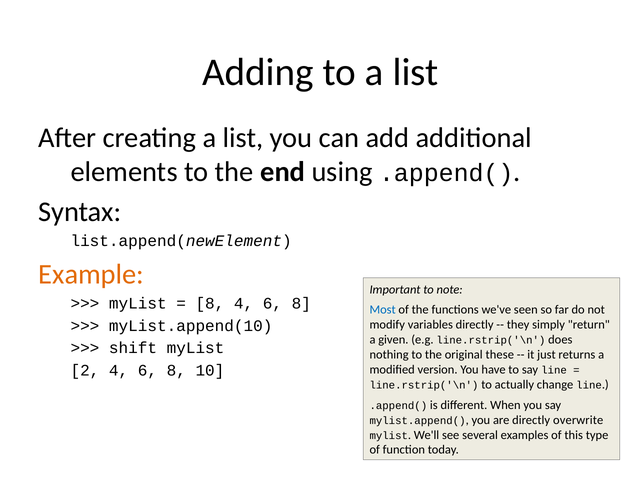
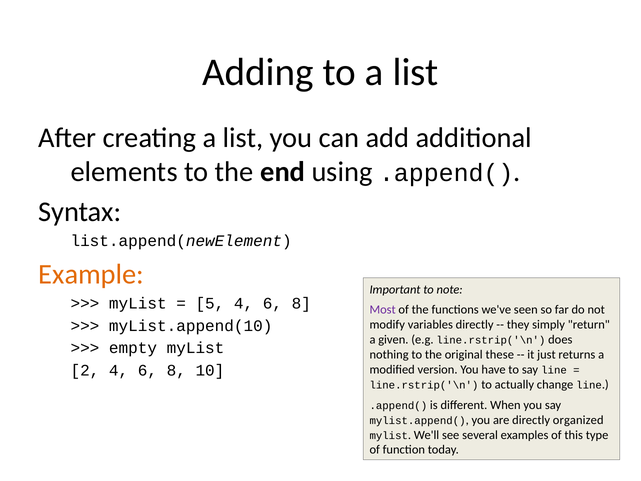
8 at (210, 303): 8 -> 5
Most colour: blue -> purple
shift: shift -> empty
overwrite: overwrite -> organized
